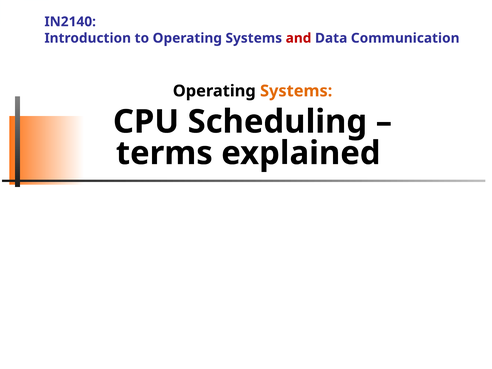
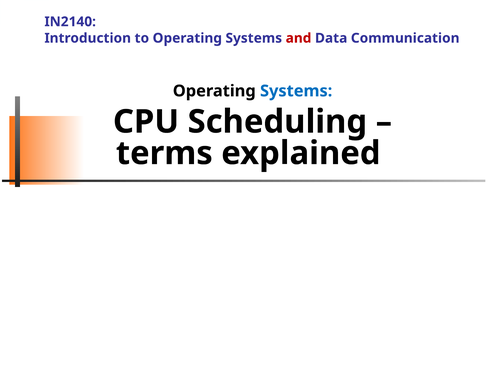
Systems at (296, 91) colour: orange -> blue
